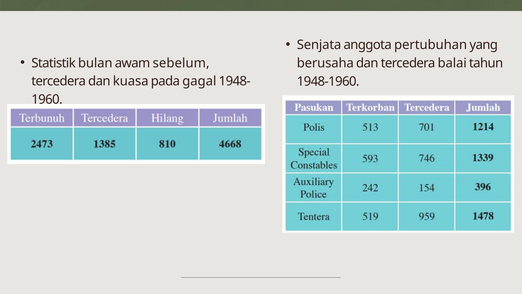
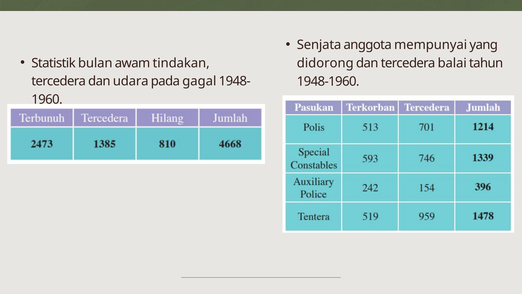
pertubuhan: pertubuhan -> mempunyai
sebelum: sebelum -> tindakan
berusaha: berusaha -> didorong
kuasa: kuasa -> udara
